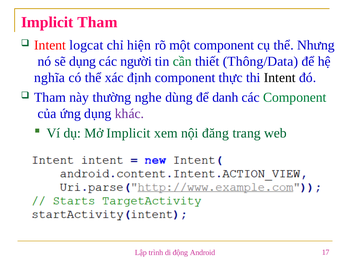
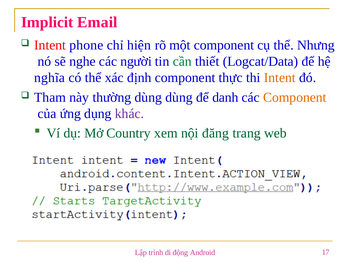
Implicit Tham: Tham -> Email
logcat: logcat -> phone
sẽ dụng: dụng -> nghe
Thông/Data: Thông/Data -> Logcat/Data
Intent at (280, 78) colour: black -> orange
thường nghe: nghe -> dùng
Component at (295, 98) colour: green -> orange
Mở Implicit: Implicit -> Country
